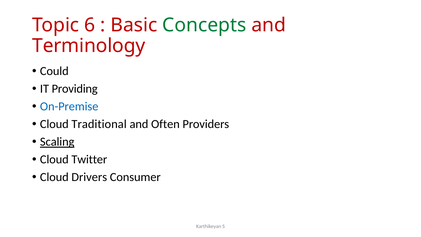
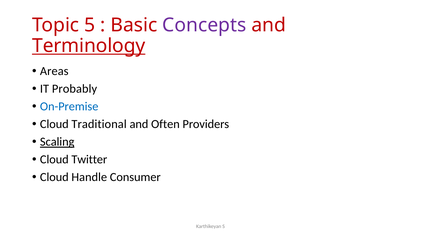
6: 6 -> 5
Concepts colour: green -> purple
Terminology underline: none -> present
Could: Could -> Areas
Providing: Providing -> Probably
Drivers: Drivers -> Handle
